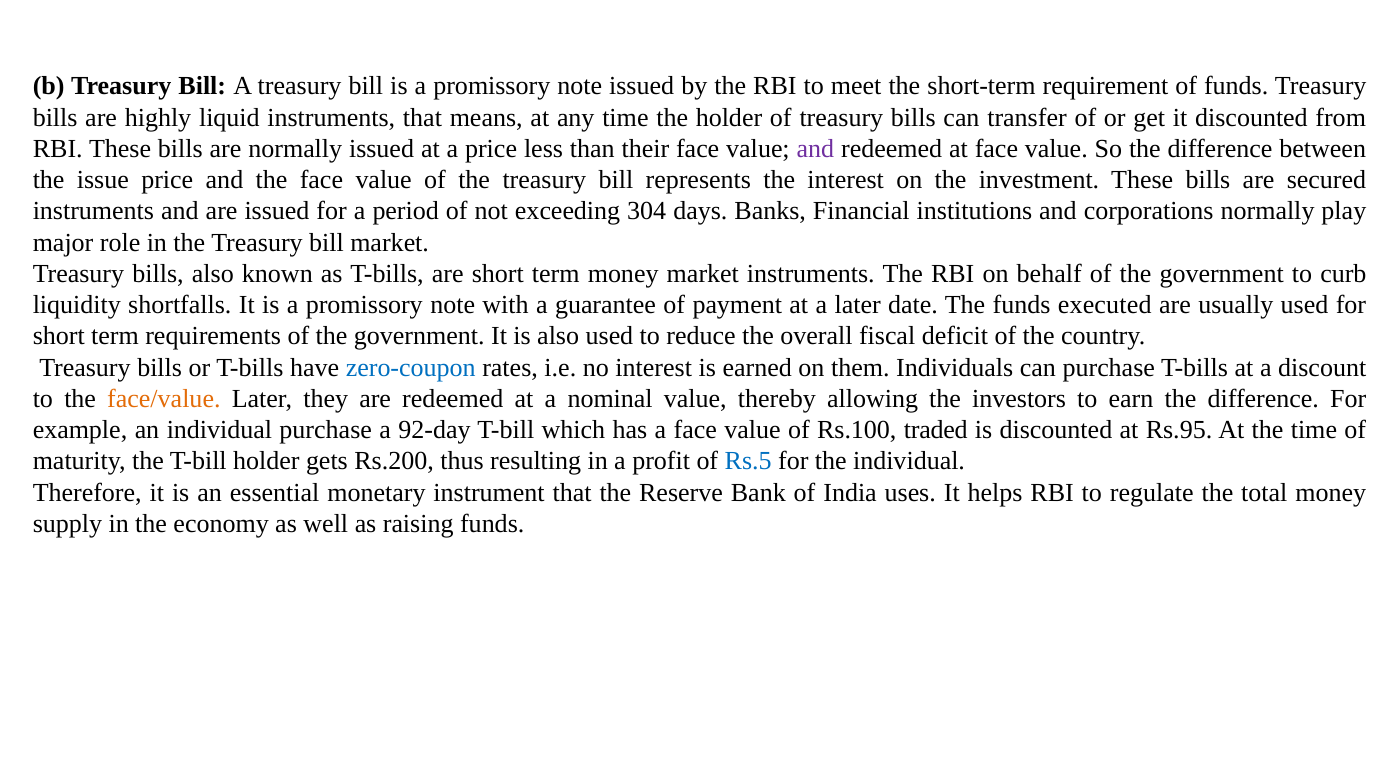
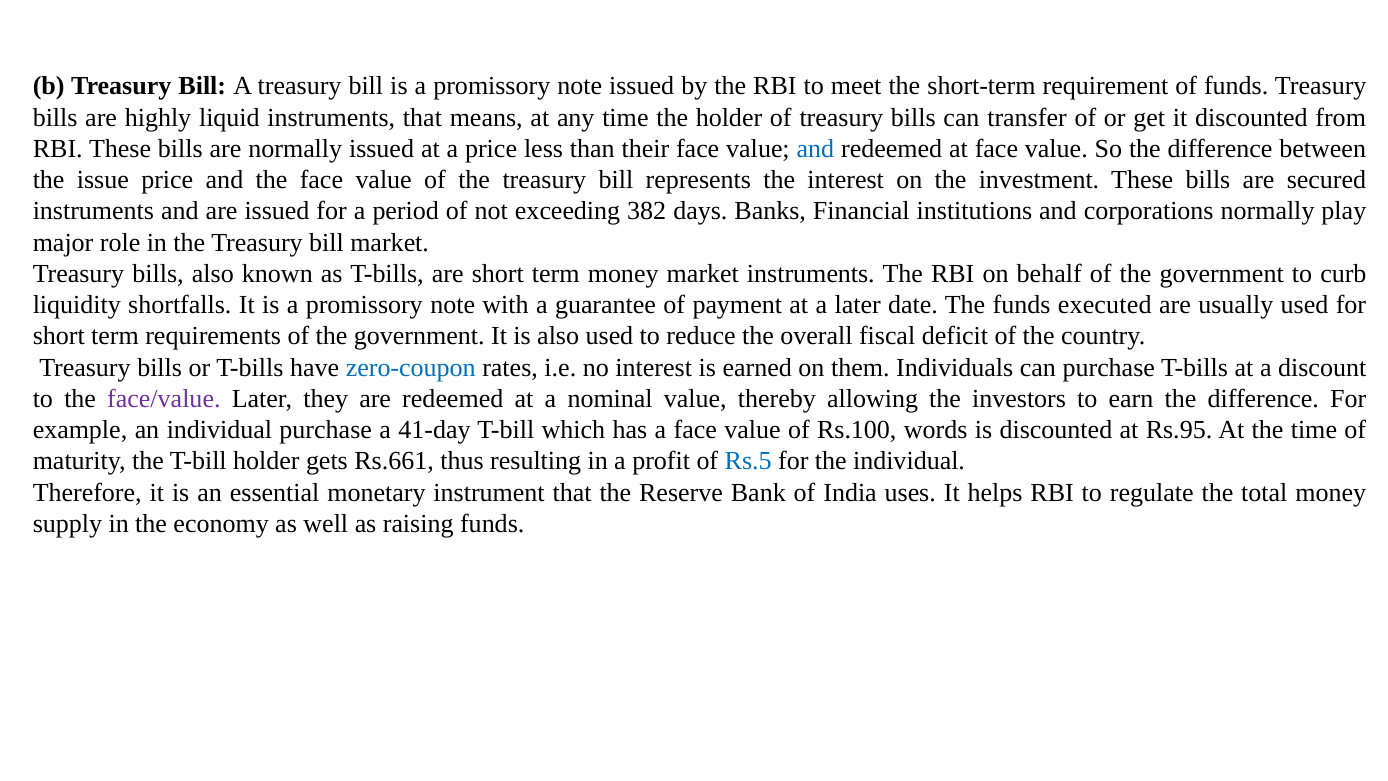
and at (815, 149) colour: purple -> blue
304: 304 -> 382
face/value colour: orange -> purple
92-day: 92-day -> 41-day
traded: traded -> words
Rs.200: Rs.200 -> Rs.661
